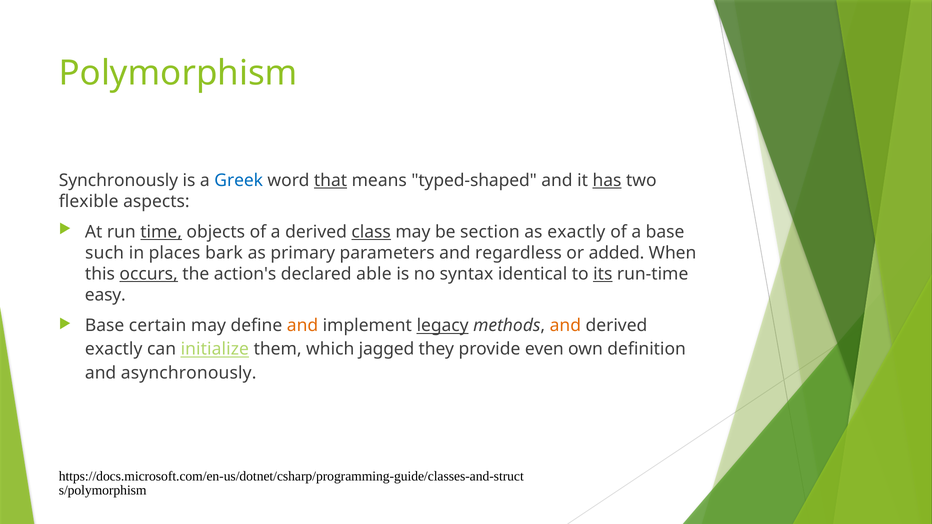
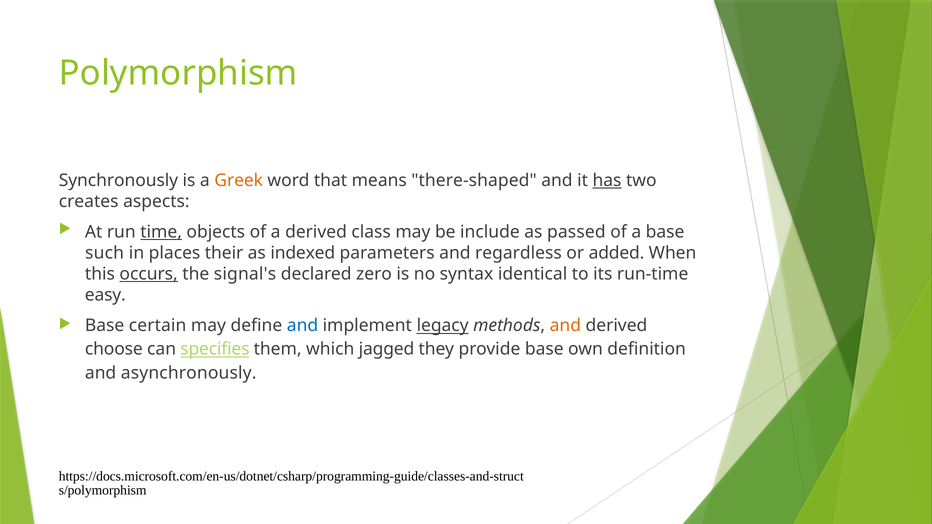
Greek colour: blue -> orange
that underline: present -> none
typed-shaped: typed-shaped -> there-shaped
flexible: flexible -> creates
class underline: present -> none
section: section -> include
as exactly: exactly -> passed
bark: bark -> their
primary: primary -> indexed
action's: action's -> signal's
able: able -> zero
its underline: present -> none
and at (303, 326) colour: orange -> blue
exactly at (114, 349): exactly -> choose
initialize: initialize -> specifies
provide even: even -> base
